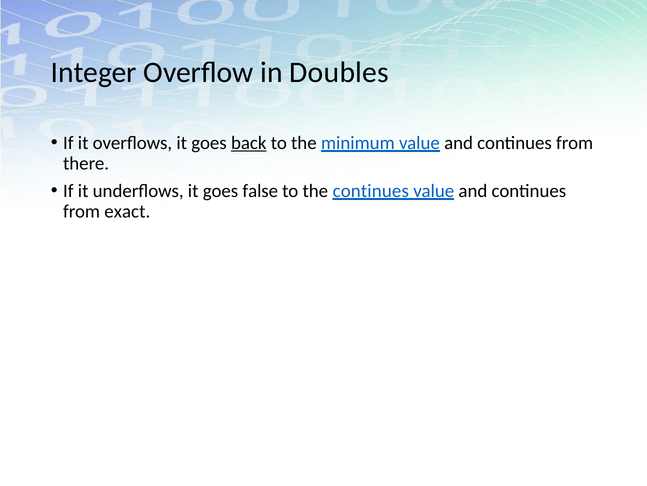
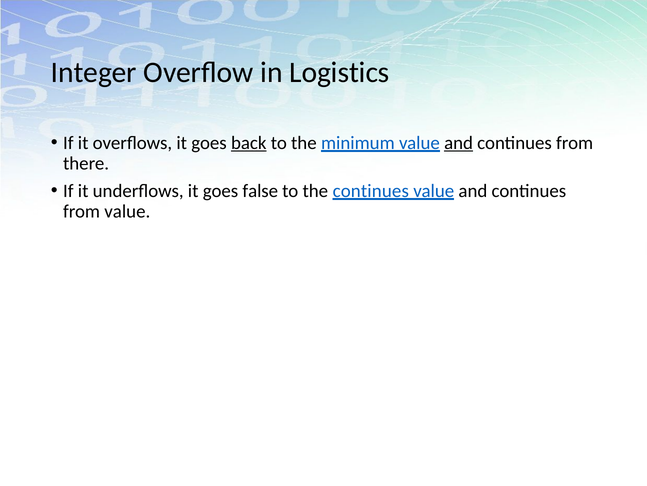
Doubles: Doubles -> Logistics
and at (459, 143) underline: none -> present
from exact: exact -> value
